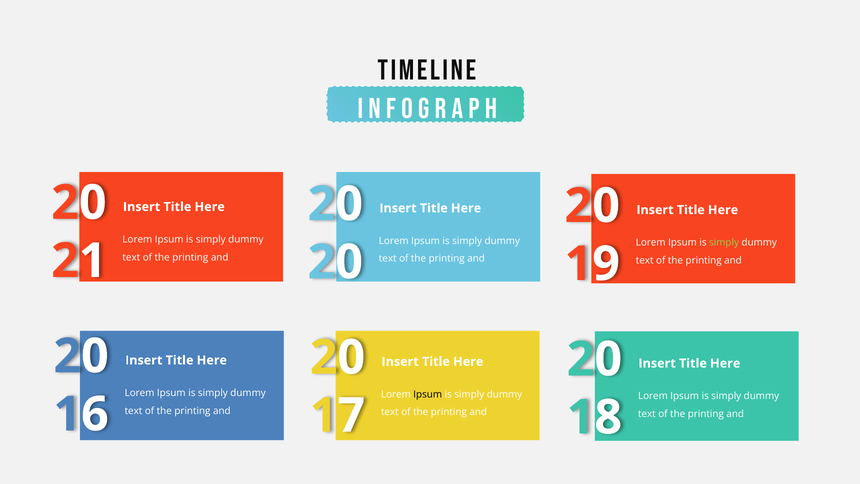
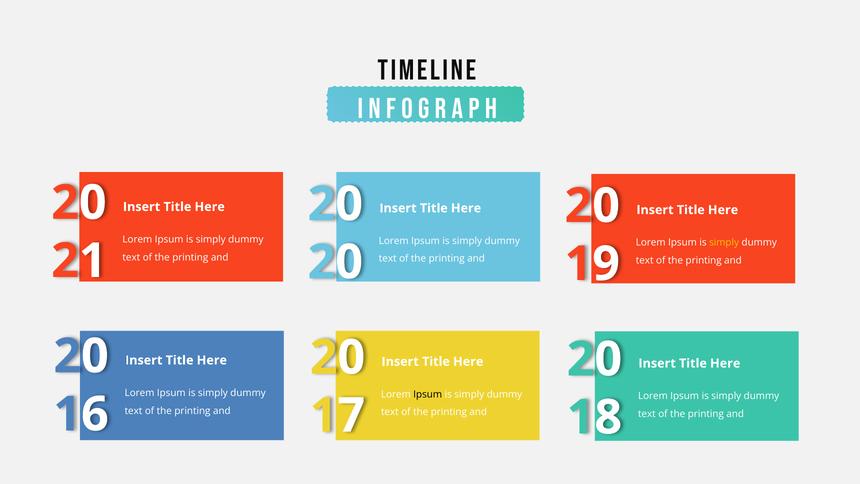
simply at (724, 243) colour: light green -> yellow
